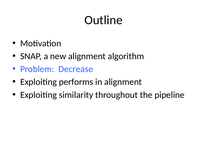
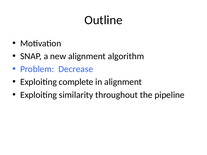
performs: performs -> complete
